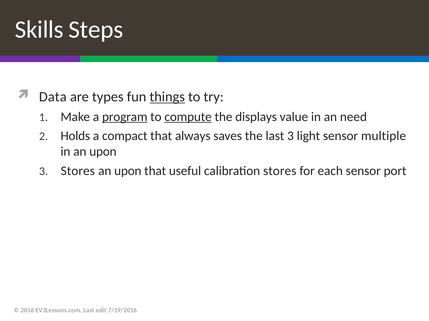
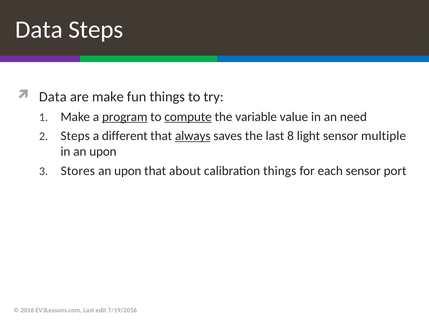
Skills at (39, 30): Skills -> Data
are types: types -> make
things at (167, 97) underline: present -> none
displays: displays -> variable
Holds at (75, 136): Holds -> Steps
compact: compact -> different
always underline: none -> present
last 3: 3 -> 8
useful: useful -> about
calibration stores: stores -> things
